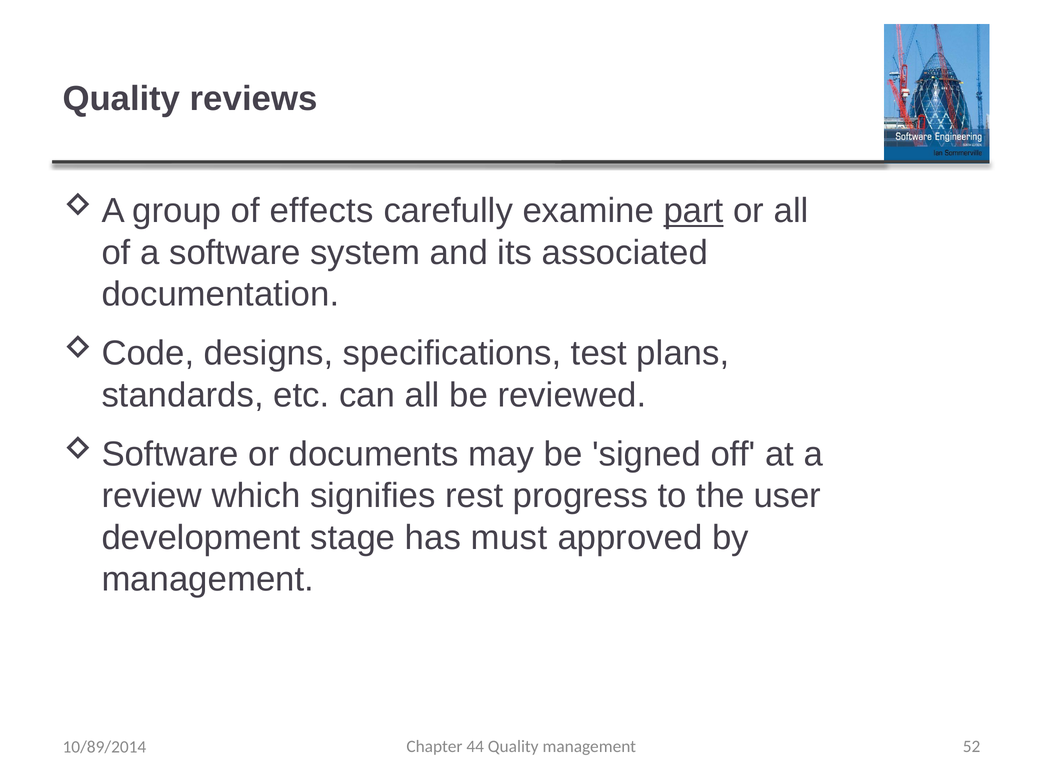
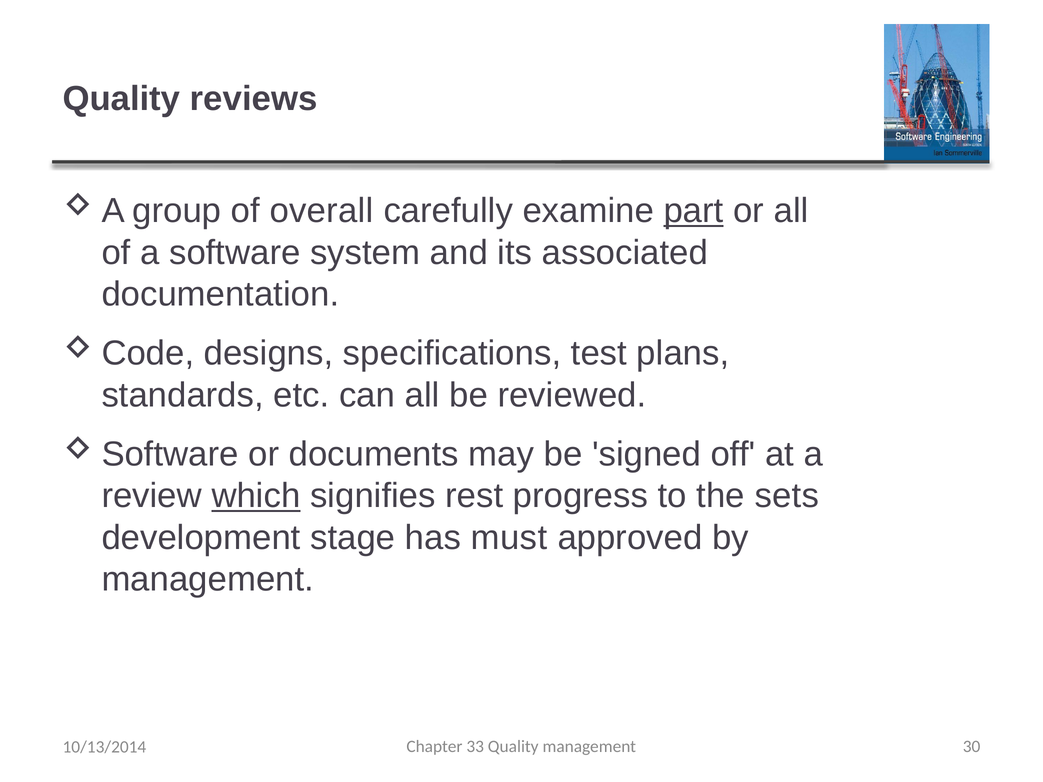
effects: effects -> overall
which underline: none -> present
user: user -> sets
44: 44 -> 33
52: 52 -> 30
10/89/2014: 10/89/2014 -> 10/13/2014
